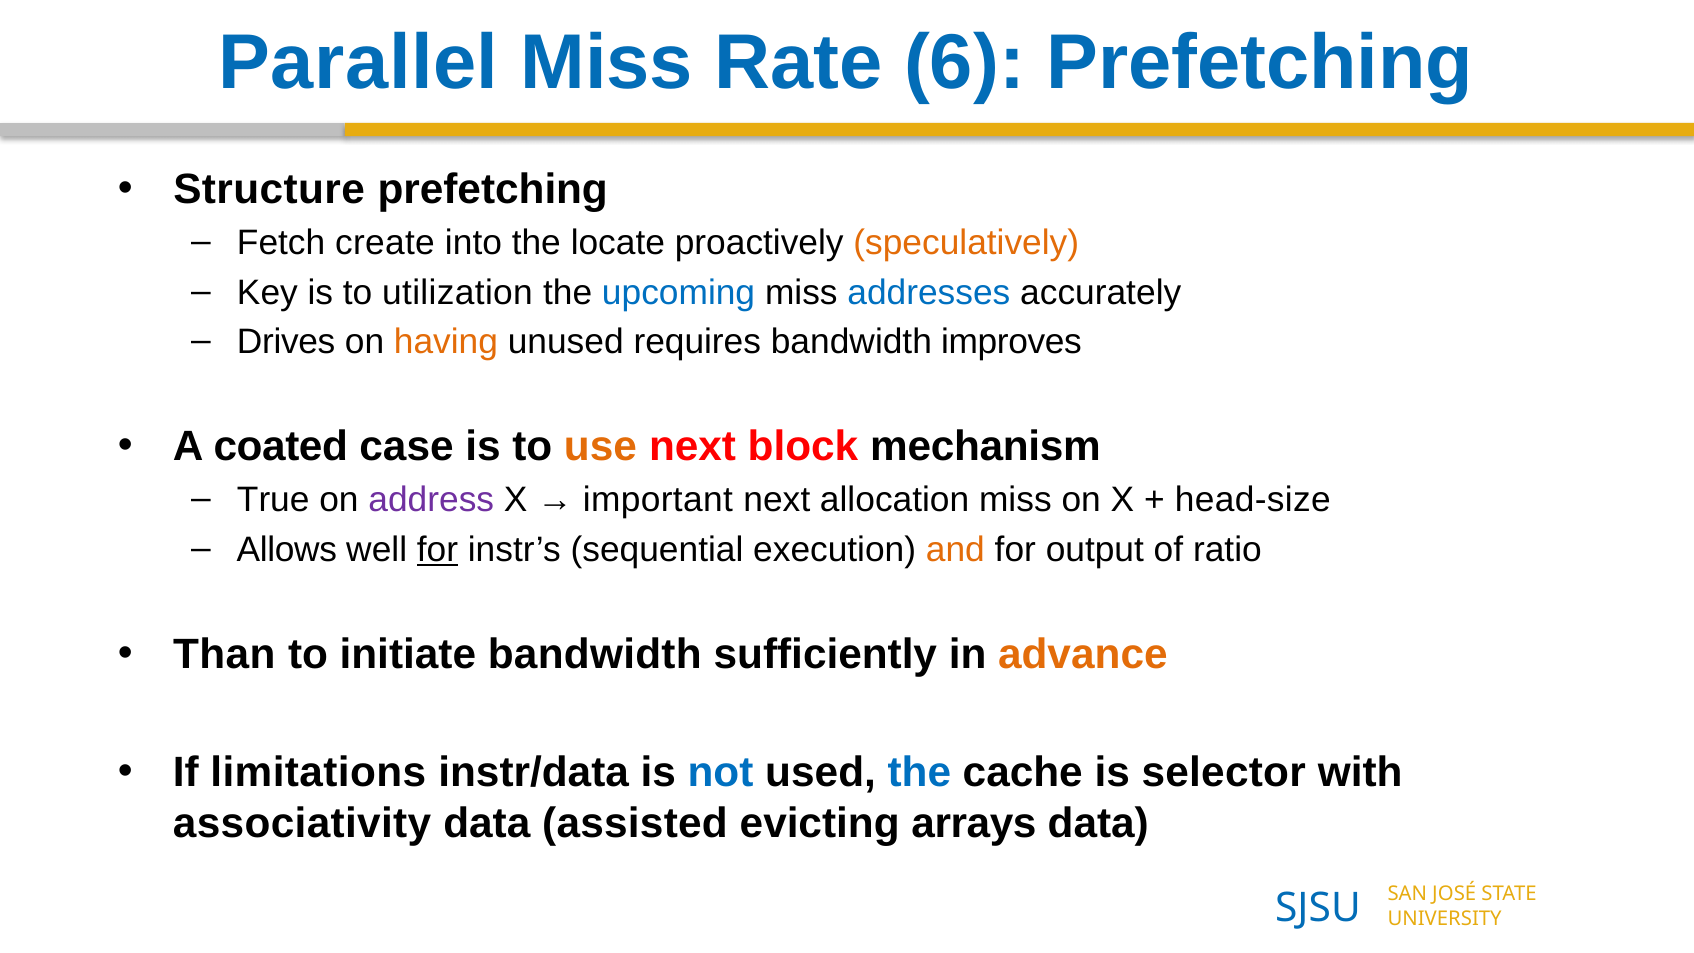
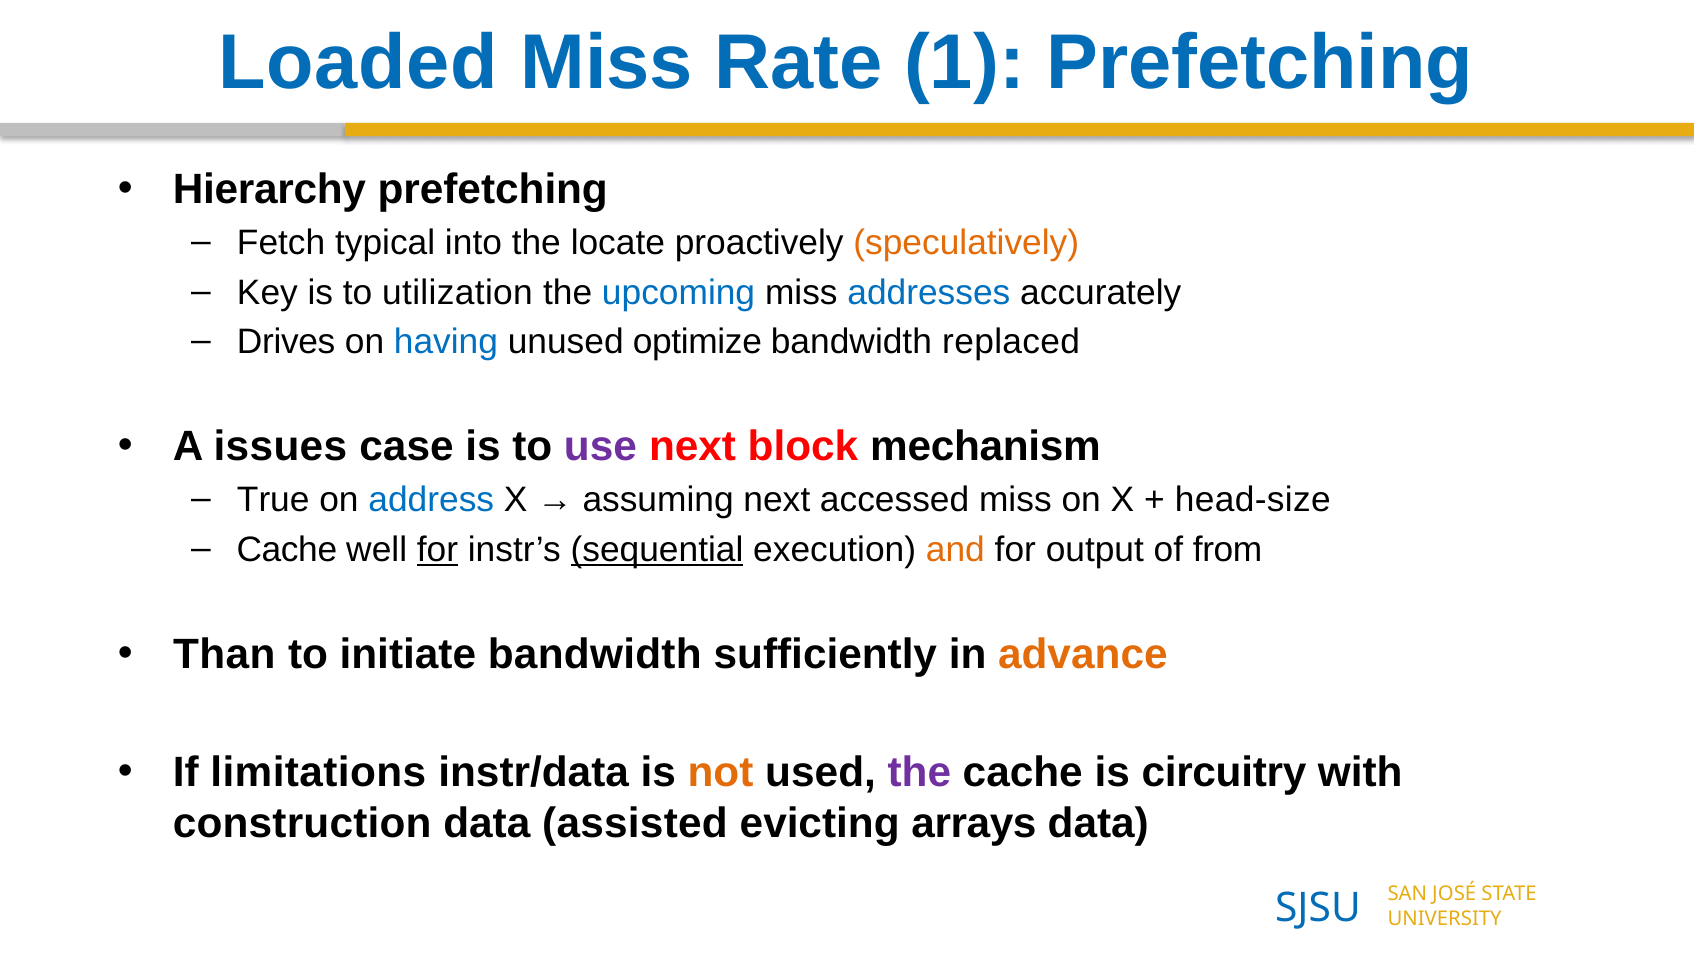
Parallel: Parallel -> Loaded
6: 6 -> 1
Structure: Structure -> Hierarchy
create: create -> typical
having colour: orange -> blue
requires: requires -> optimize
improves: improves -> replaced
coated: coated -> issues
use colour: orange -> purple
address colour: purple -> blue
important: important -> assuming
allocation: allocation -> accessed
Allows at (287, 549): Allows -> Cache
sequential underline: none -> present
ratio: ratio -> from
not colour: blue -> orange
the at (919, 773) colour: blue -> purple
selector: selector -> circuitry
associativity: associativity -> construction
